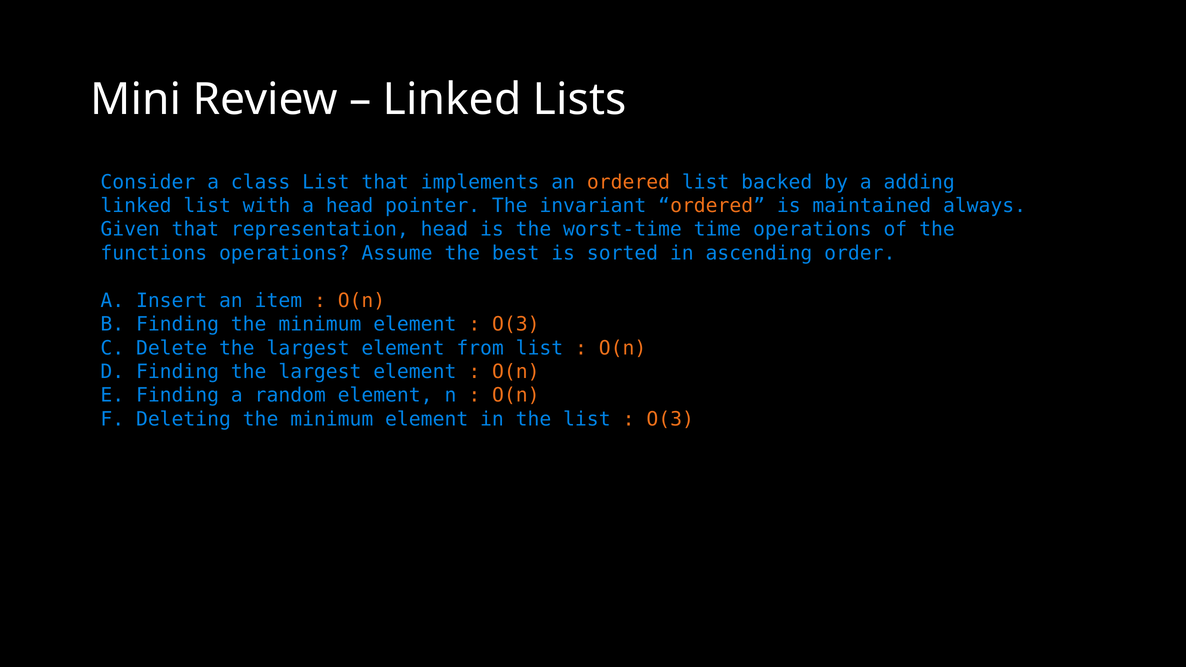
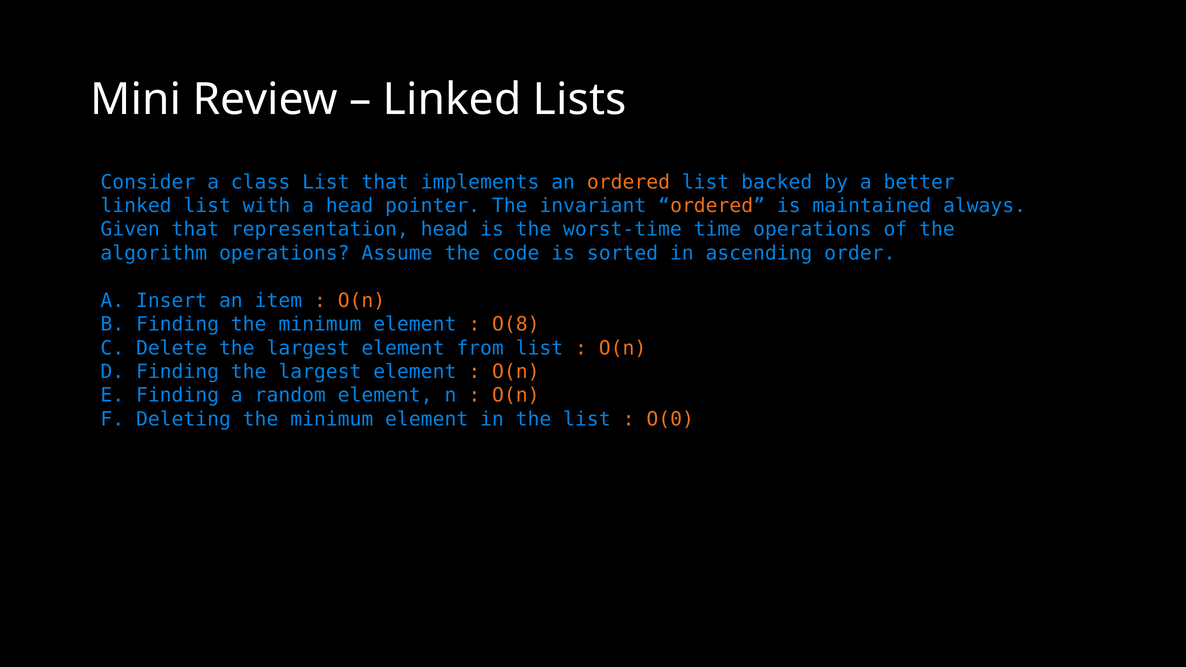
adding: adding -> better
functions: functions -> algorithm
best: best -> code
O(3 at (516, 324): O(3 -> O(8
O(3 at (670, 419): O(3 -> O(0
